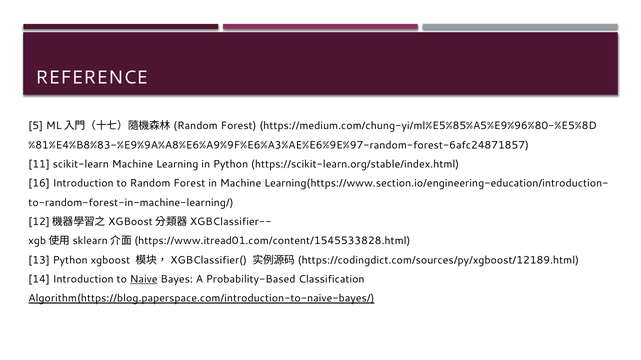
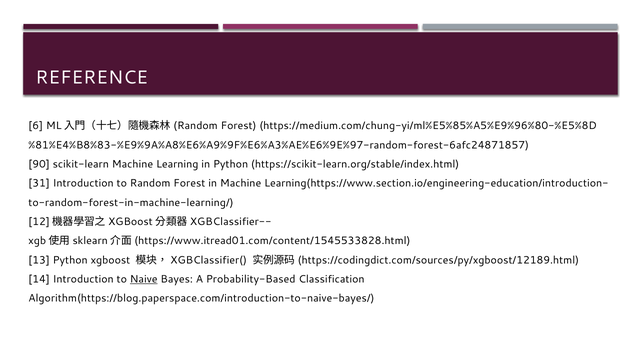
5: 5 -> 6
11: 11 -> 90
16: 16 -> 31
Algorithm(https://blog.paperspace.com/introduction-to-naive-bayes/ underline: present -> none
